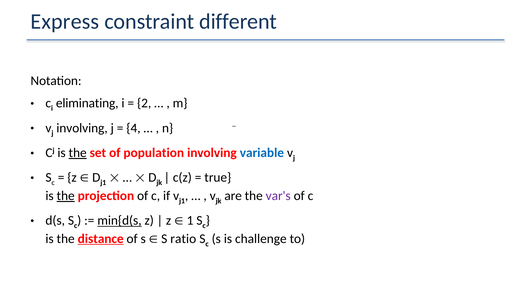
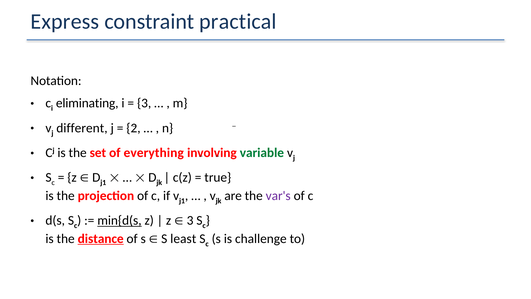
different: different -> practical
2 at (144, 103): 2 -> 3
j involving: involving -> different
4: 4 -> 2
the at (78, 153) underline: present -> none
population: population -> everything
variable colour: blue -> green
the at (66, 196) underline: present -> none
1 at (190, 220): 1 -> 3
ratio: ratio -> least
